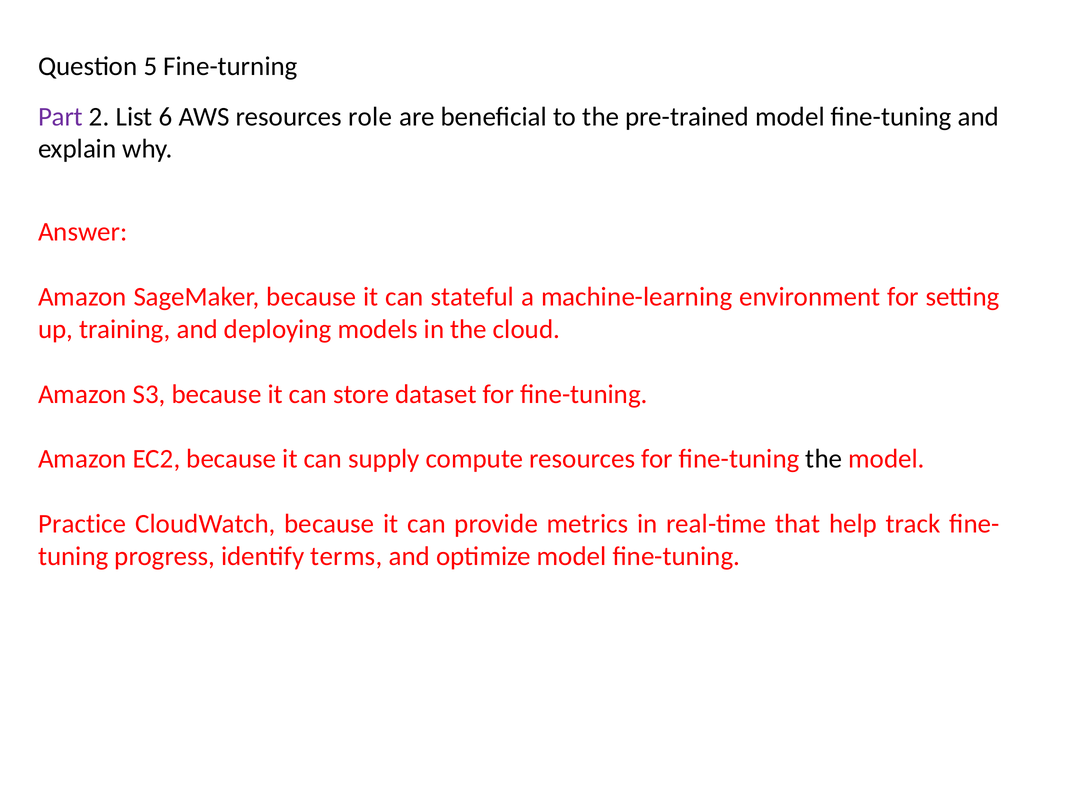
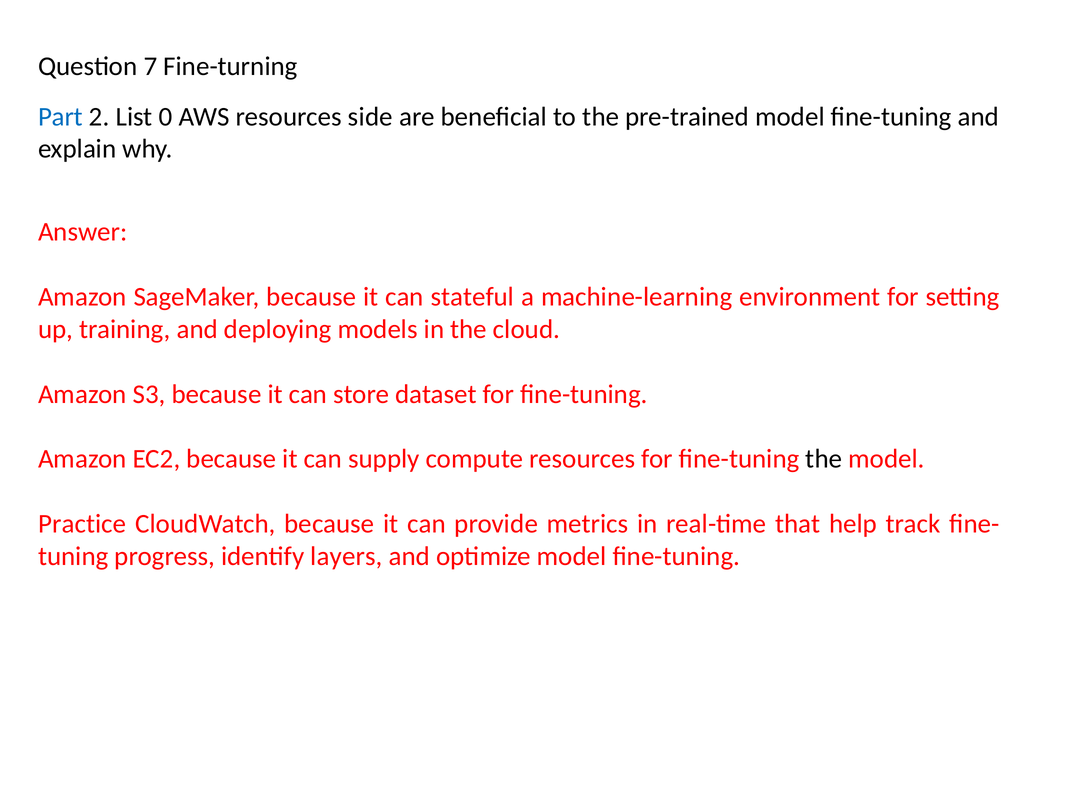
5: 5 -> 7
Part colour: purple -> blue
6: 6 -> 0
role: role -> side
terms: terms -> layers
